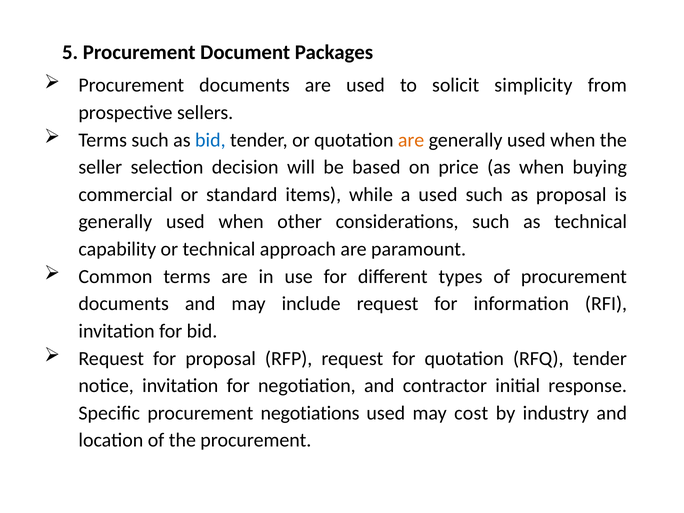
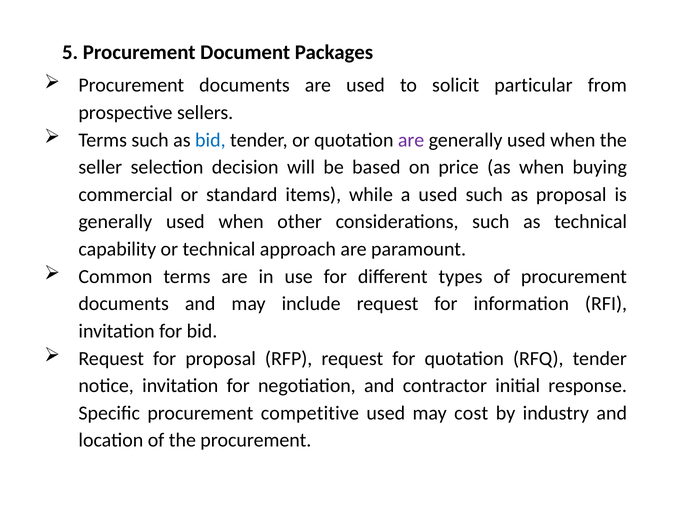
simplicity: simplicity -> particular
are at (411, 140) colour: orange -> purple
negotiations: negotiations -> competitive
